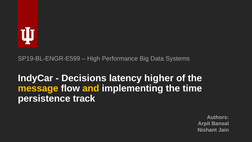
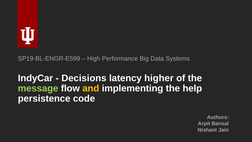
message colour: yellow -> light green
time: time -> help
track: track -> code
